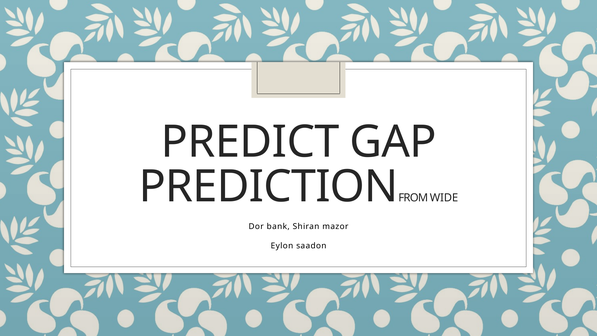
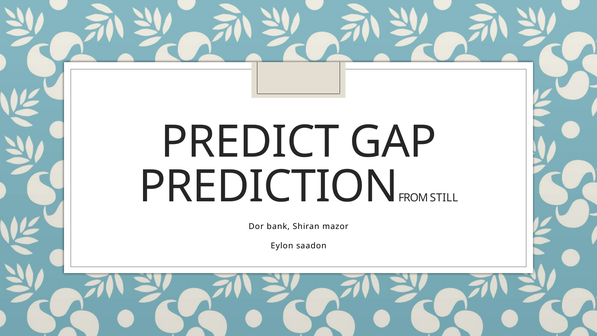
WIDE: WIDE -> STILL
